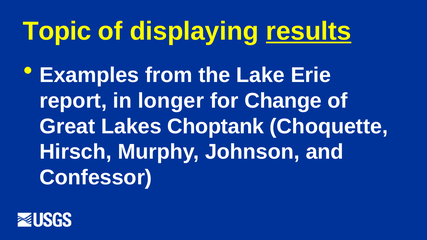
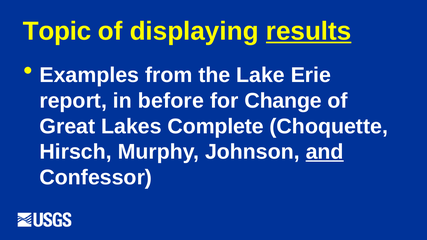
longer: longer -> before
Choptank: Choptank -> Complete
and underline: none -> present
